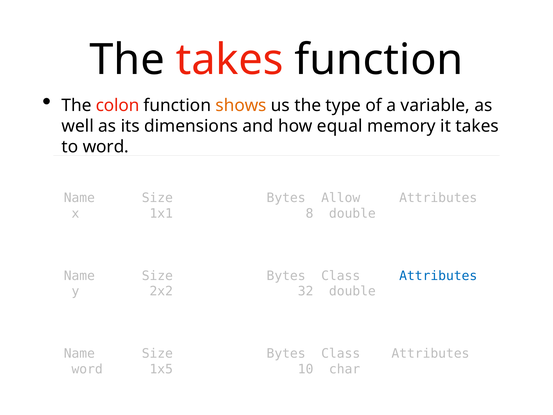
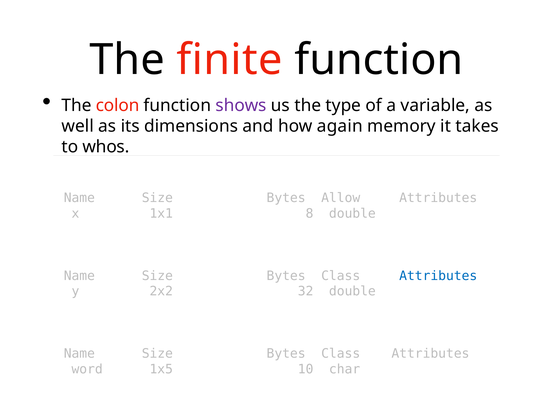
The takes: takes -> finite
shows colour: orange -> purple
equal: equal -> again
to word: word -> whos
